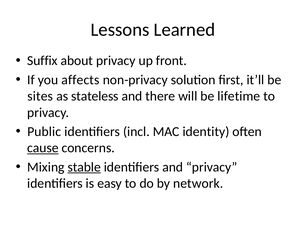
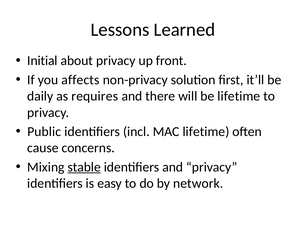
Suffix: Suffix -> Initial
sites: sites -> daily
stateless: stateless -> requires
MAC identity: identity -> lifetime
cause underline: present -> none
